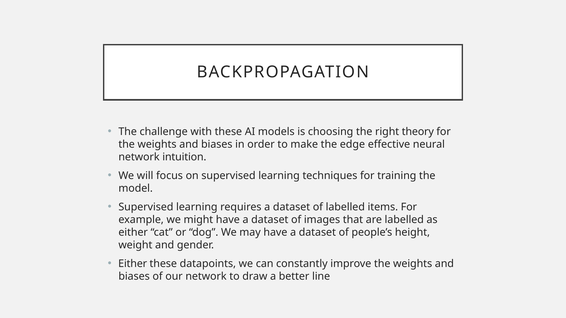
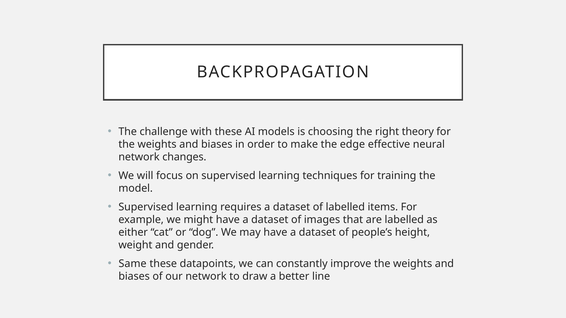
intuition: intuition -> changes
Either at (133, 264): Either -> Same
